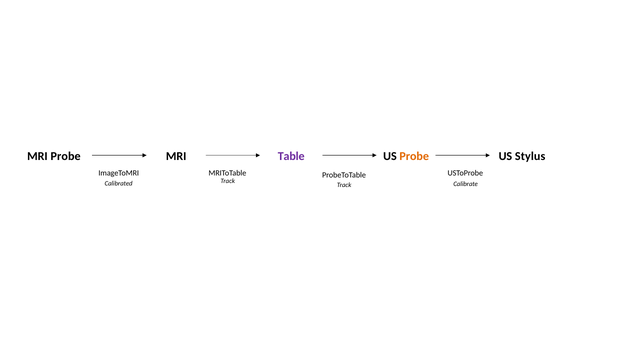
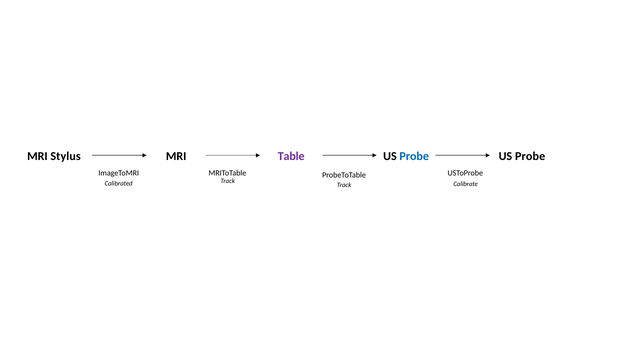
MRI Probe: Probe -> Stylus
Probe at (414, 156) colour: orange -> blue
Stylus at (530, 156): Stylus -> Probe
